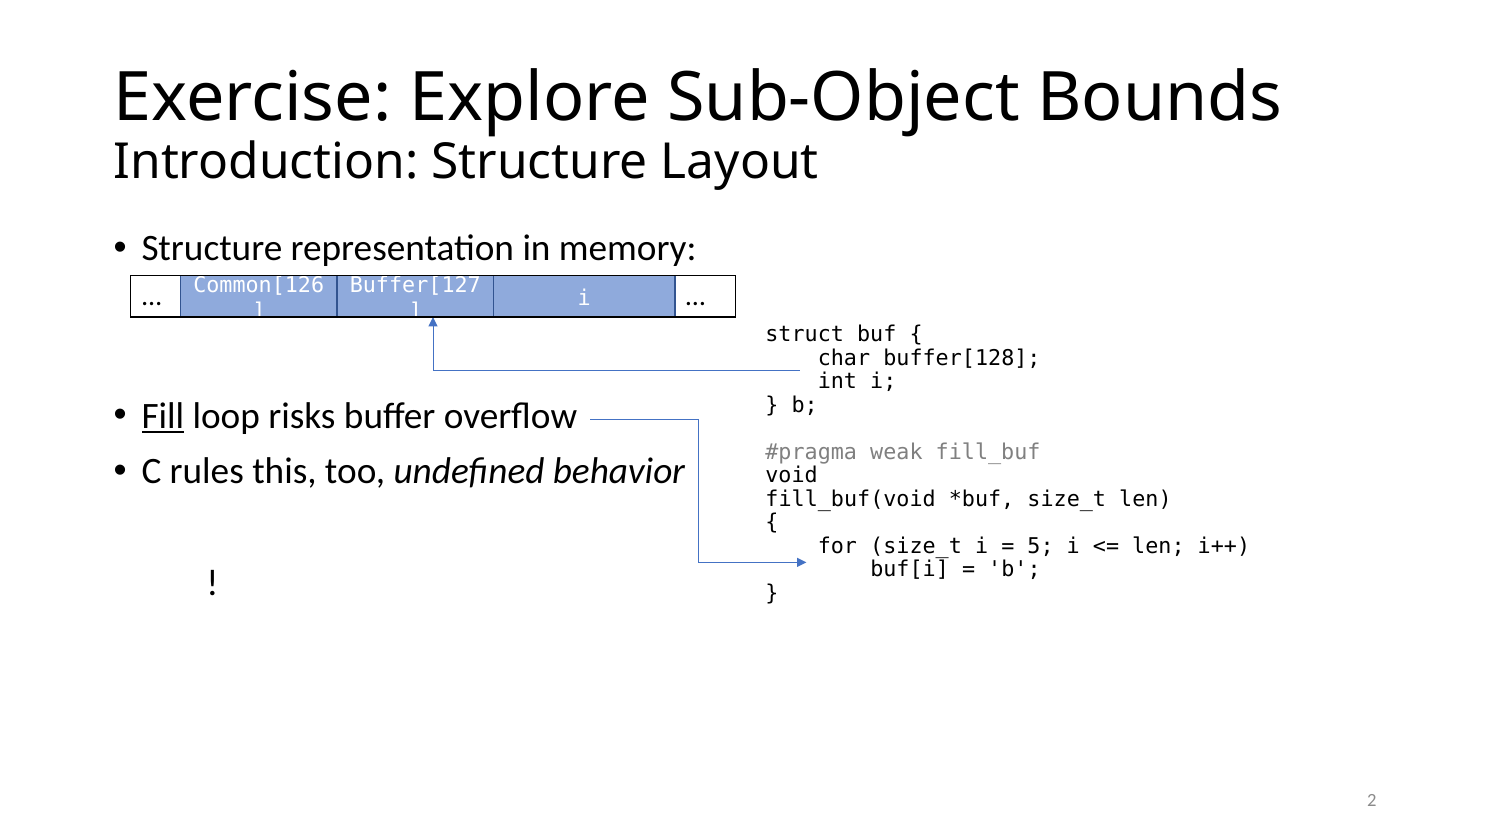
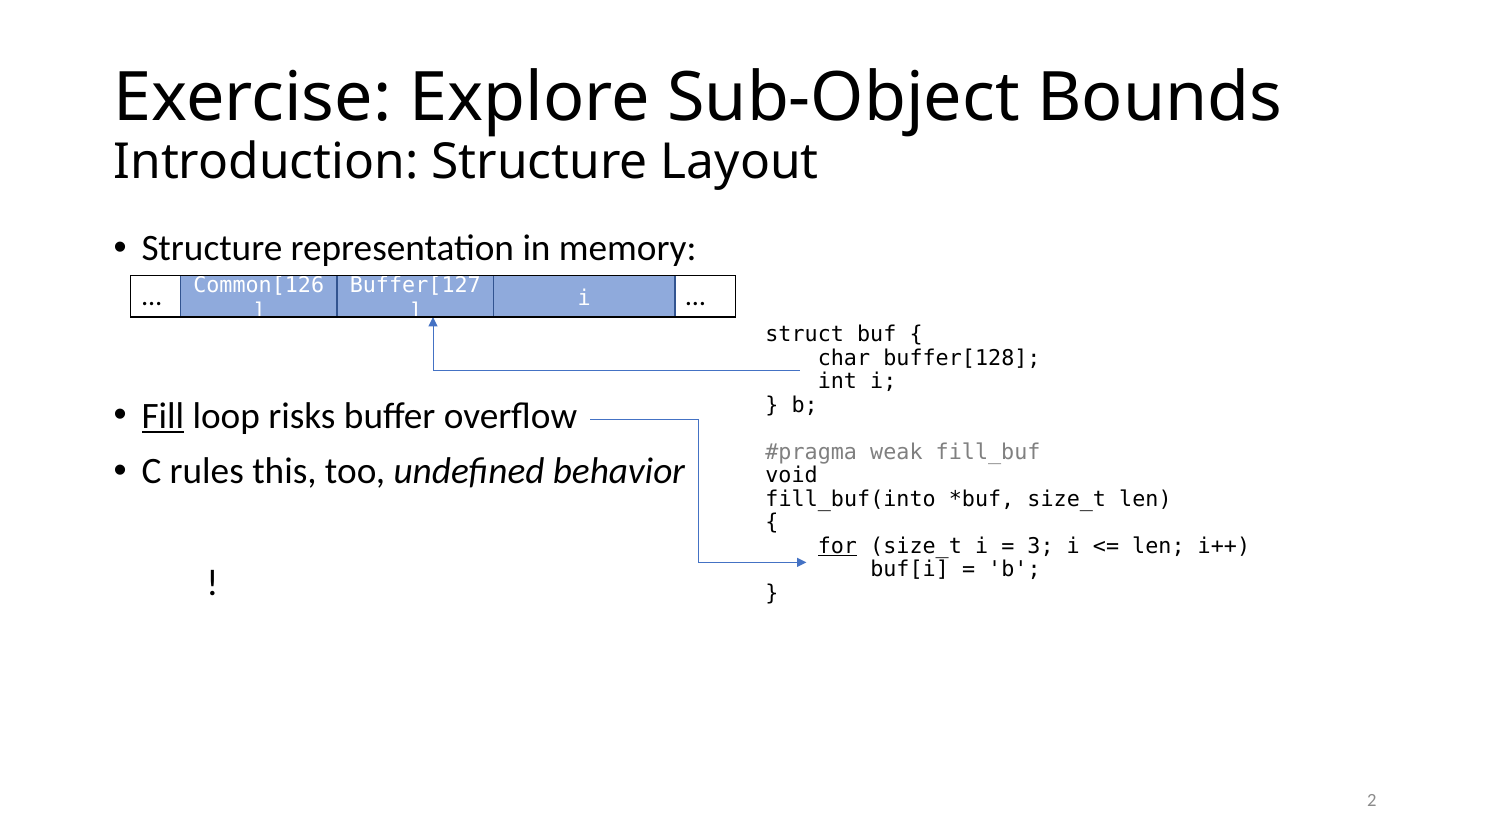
fill_buf(void: fill_buf(void -> fill_buf(into
for underline: none -> present
5: 5 -> 3
